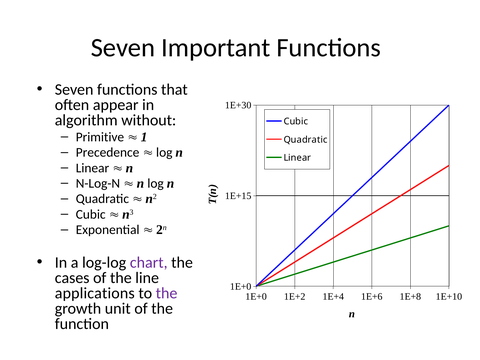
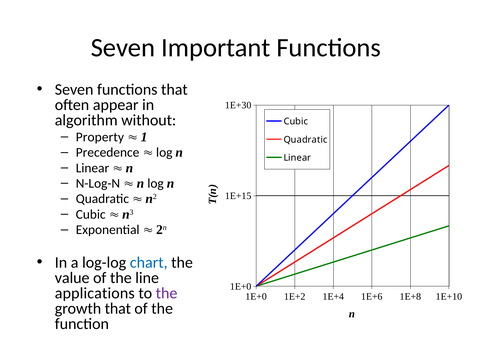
Primitive: Primitive -> Property
chart colour: purple -> blue
cases: cases -> value
growth unit: unit -> that
